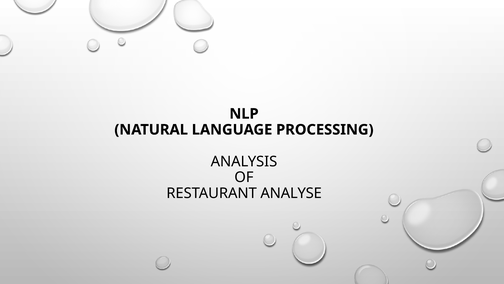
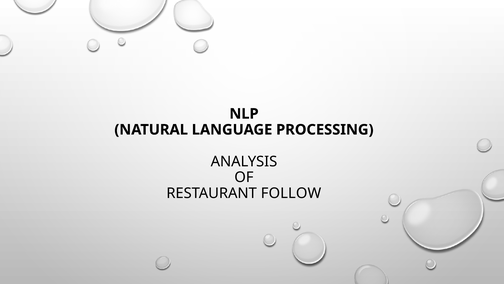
ANALYSE: ANALYSE -> FOLLOW
